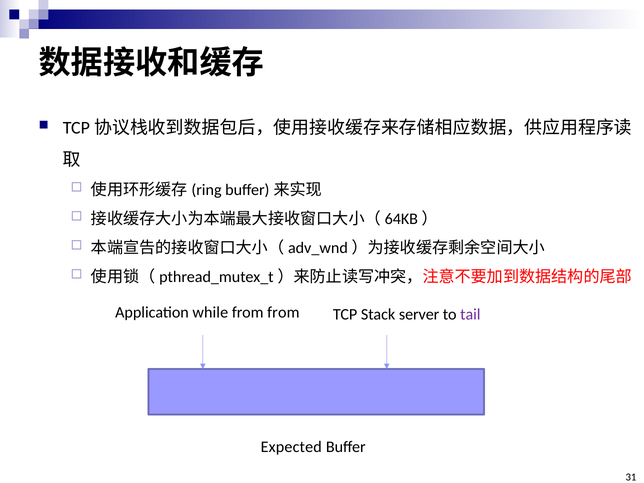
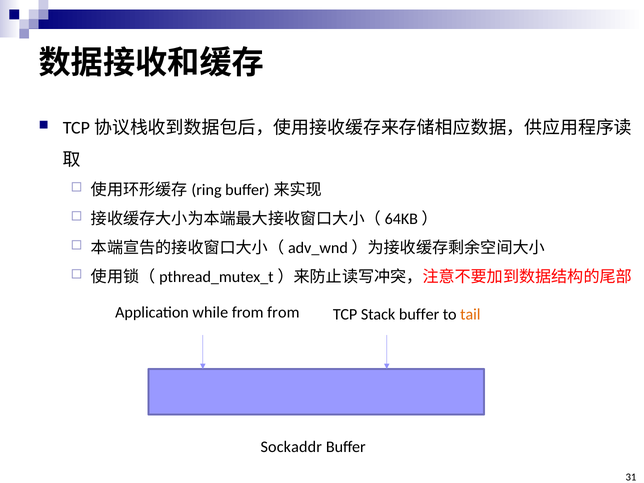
Stack server: server -> buffer
tail colour: purple -> orange
Expected: Expected -> Sockaddr
